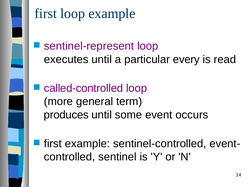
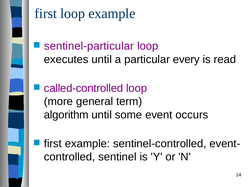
sentinel-represent: sentinel-represent -> sentinel-particular
produces: produces -> algorithm
